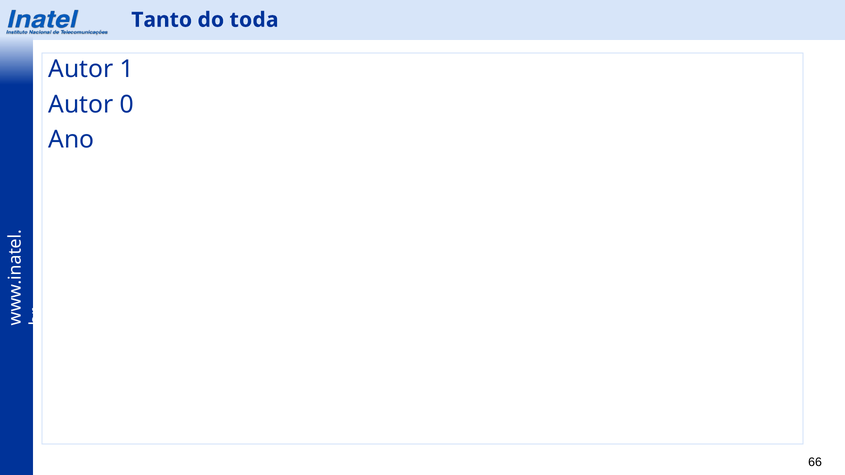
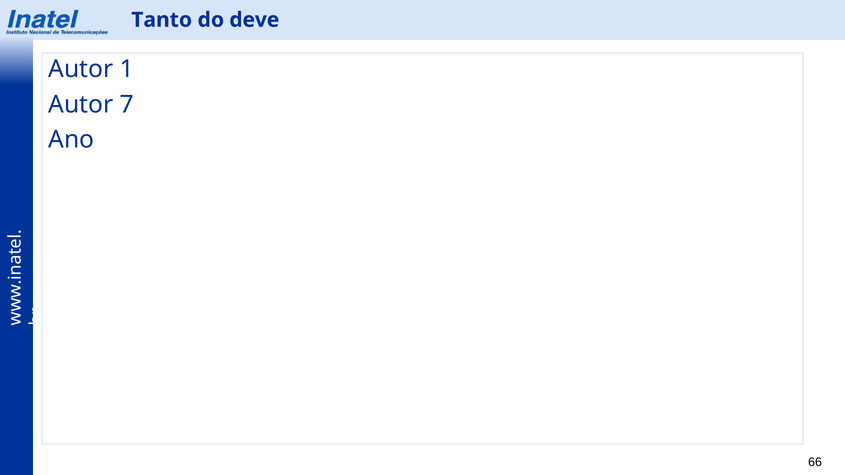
toda: toda -> deve
0: 0 -> 7
